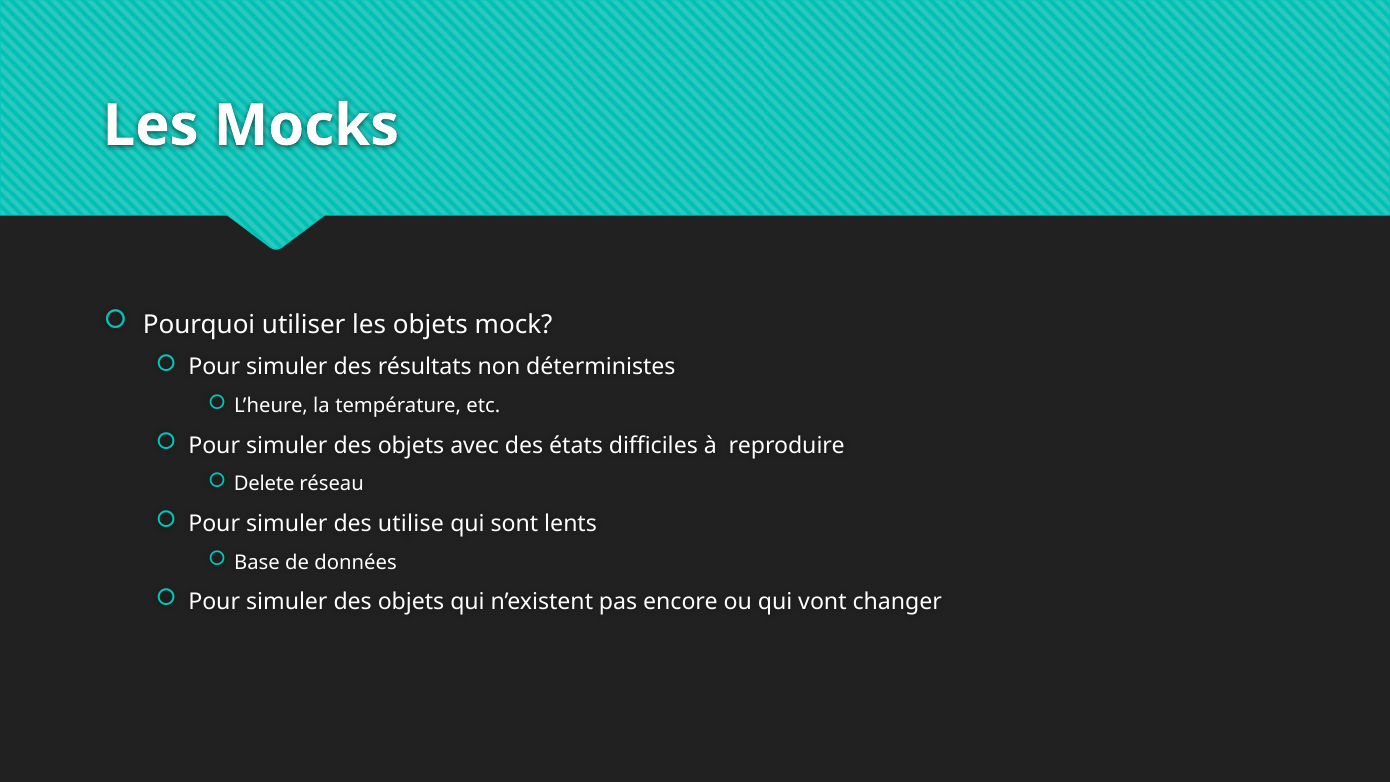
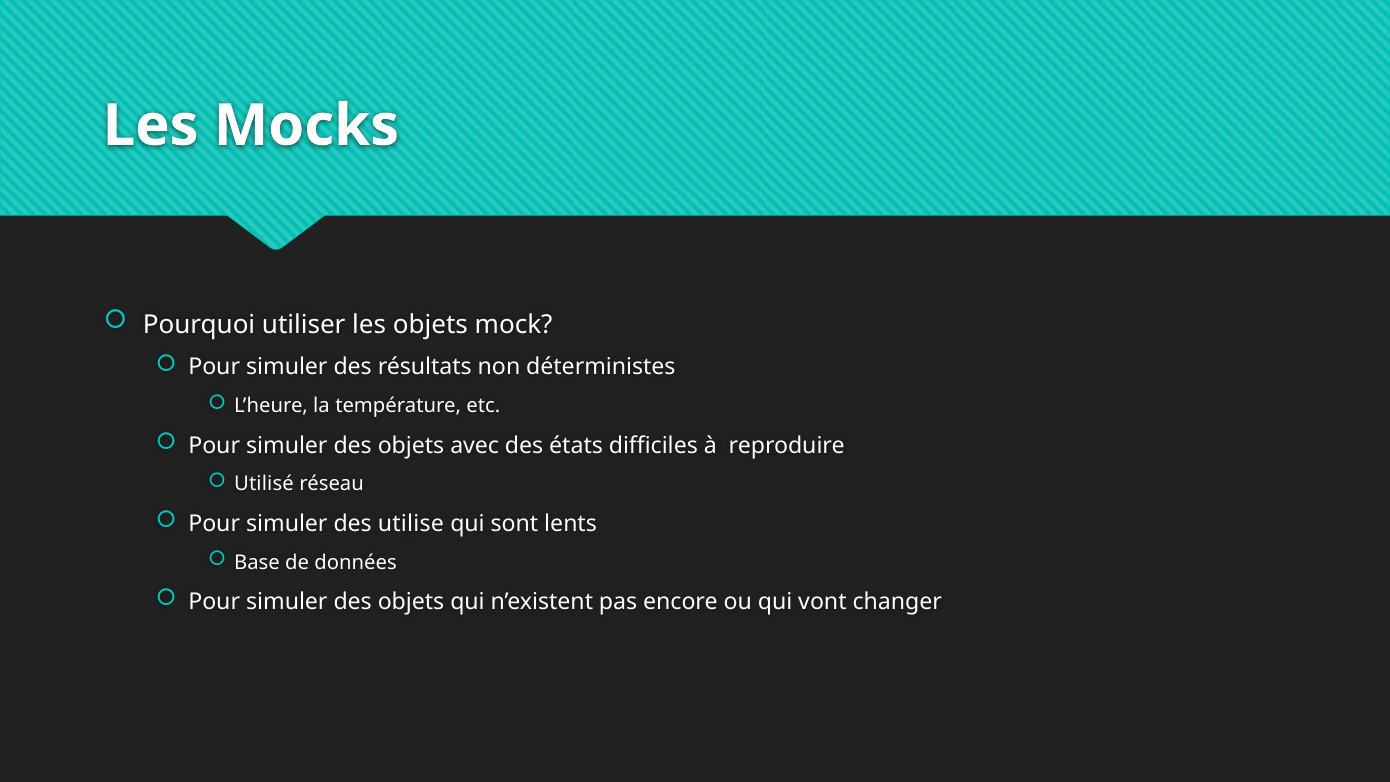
Delete: Delete -> Utilisé
